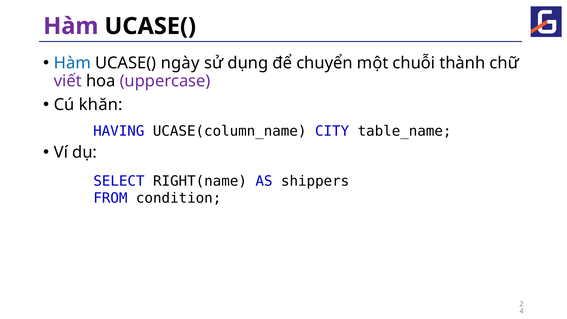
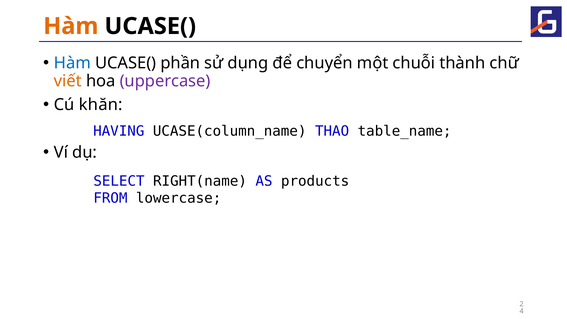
Hàm at (71, 26) colour: purple -> orange
ngày: ngày -> phần
viết colour: purple -> orange
CITY: CITY -> THAO
shippers: shippers -> products
condition: condition -> lowercase
